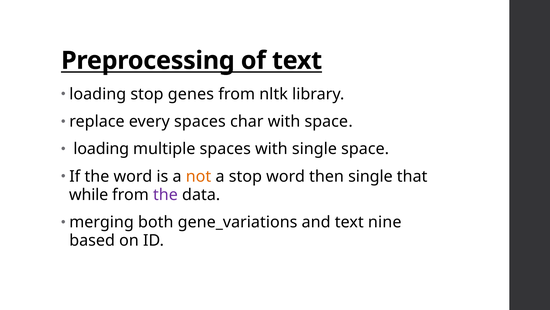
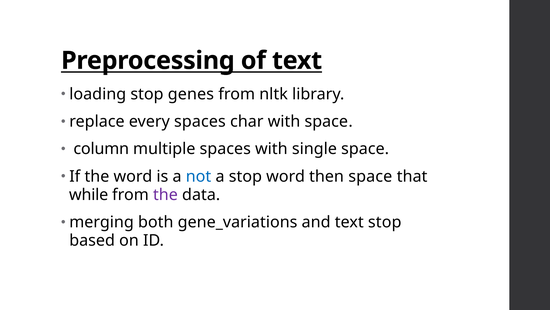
loading at (101, 149): loading -> column
not colour: orange -> blue
then single: single -> space
text nine: nine -> stop
